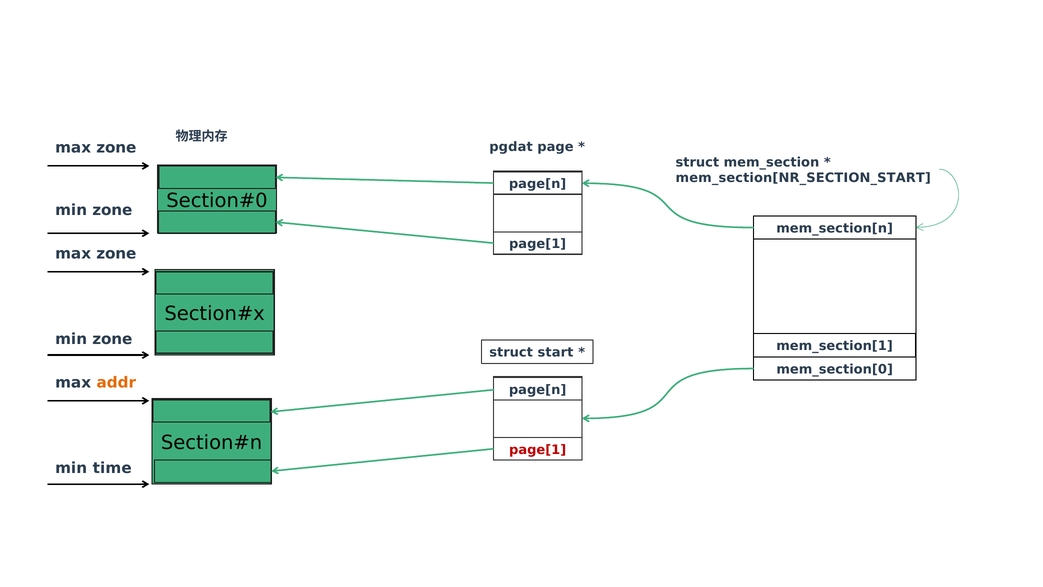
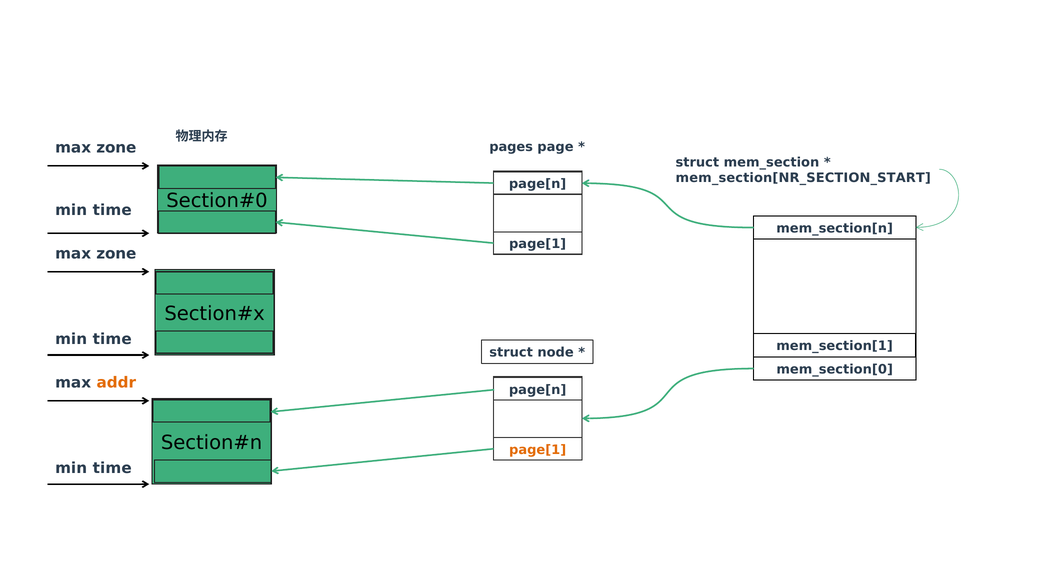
pgdat: pgdat -> pages
zone at (112, 210): zone -> time
zone at (112, 339): zone -> time
start: start -> node
page[1 at (538, 449) colour: red -> orange
